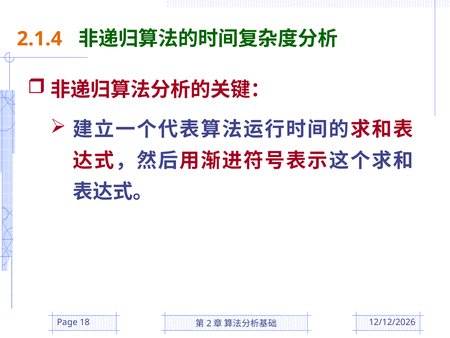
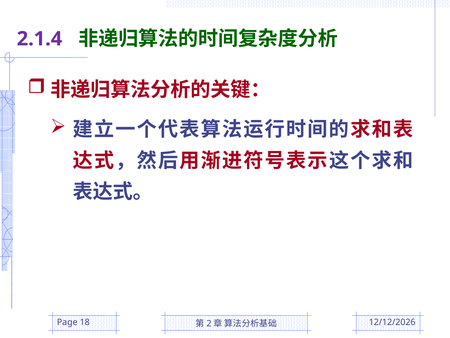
2.1.4 colour: orange -> purple
